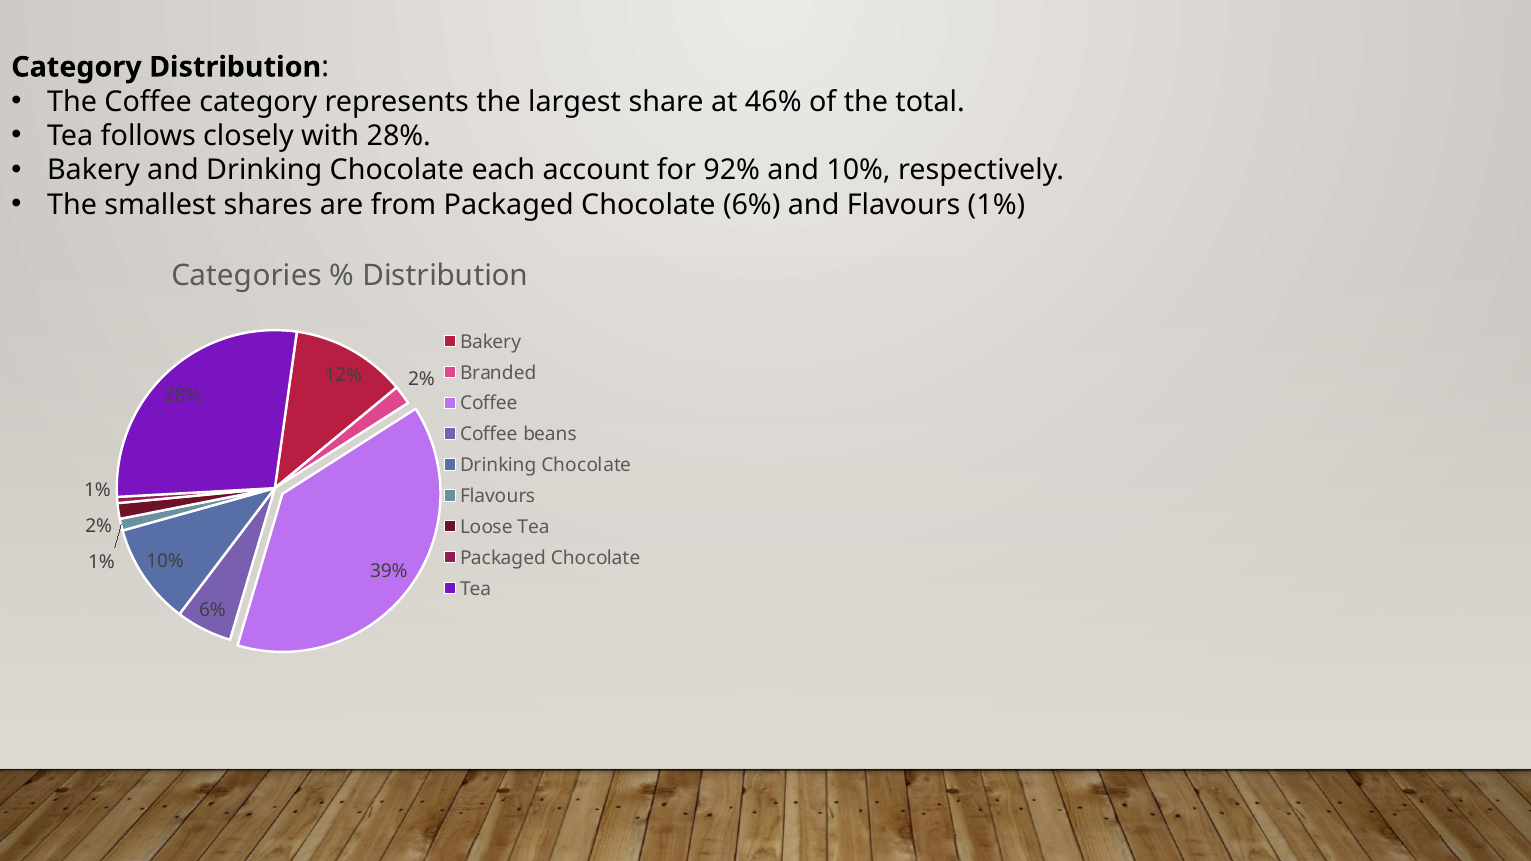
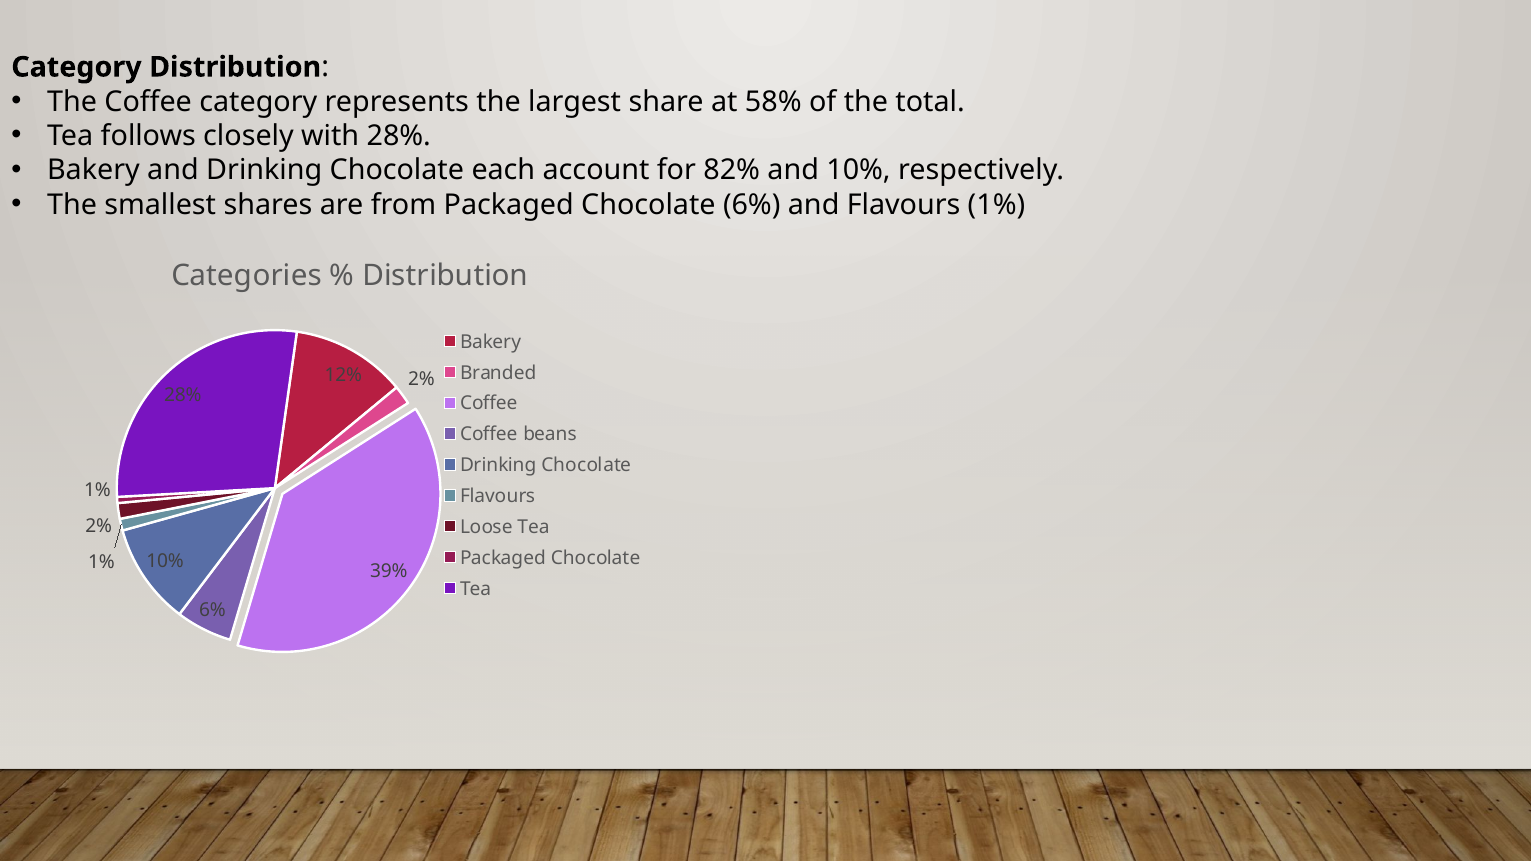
46%: 46% -> 58%
92%: 92% -> 82%
